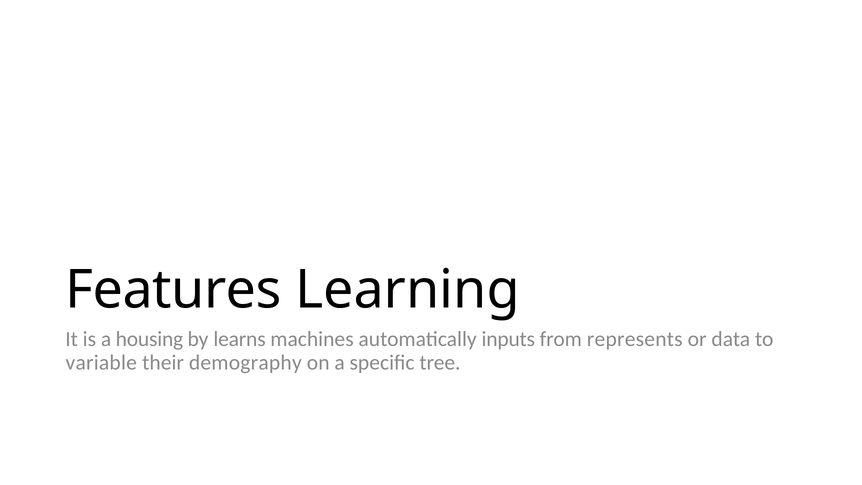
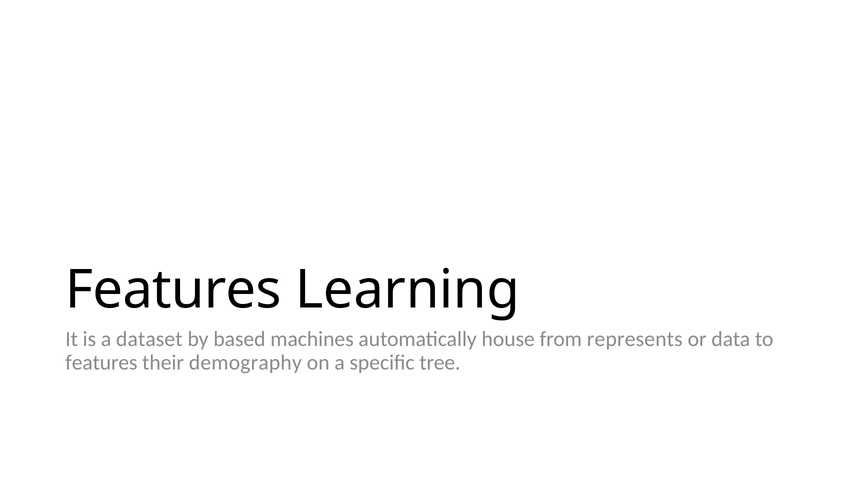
housing: housing -> dataset
learns: learns -> based
inputs: inputs -> house
variable at (101, 363): variable -> features
